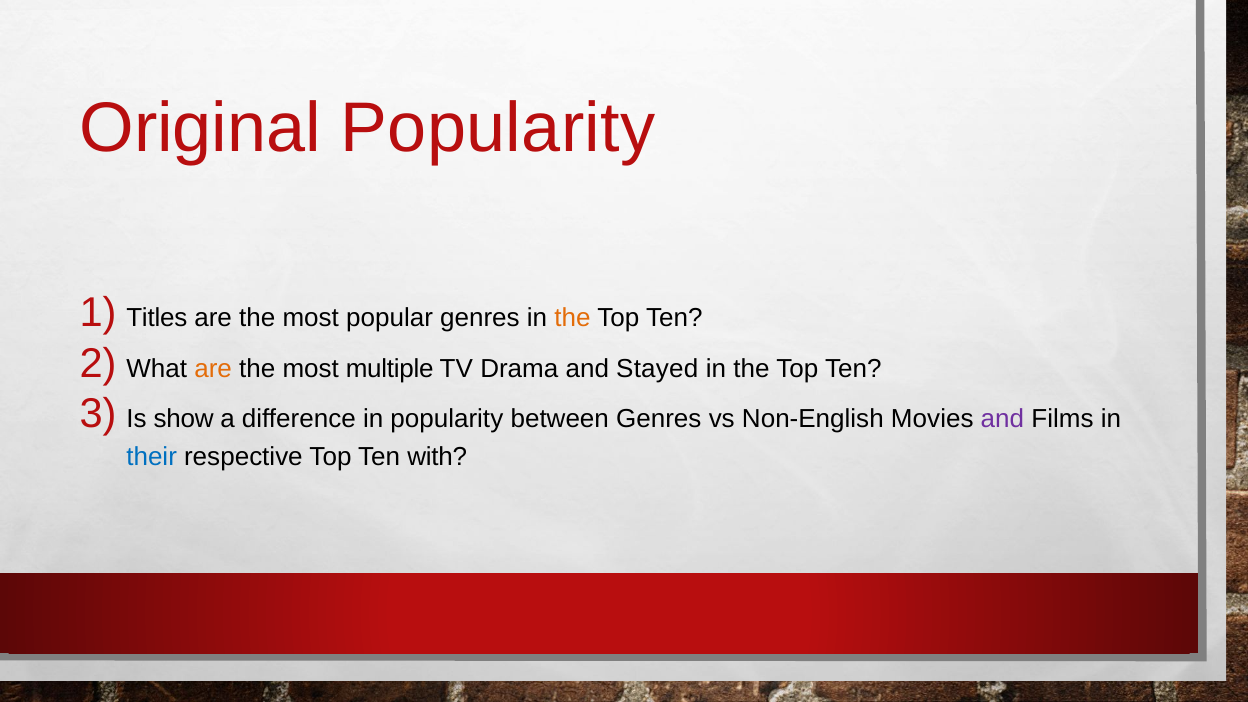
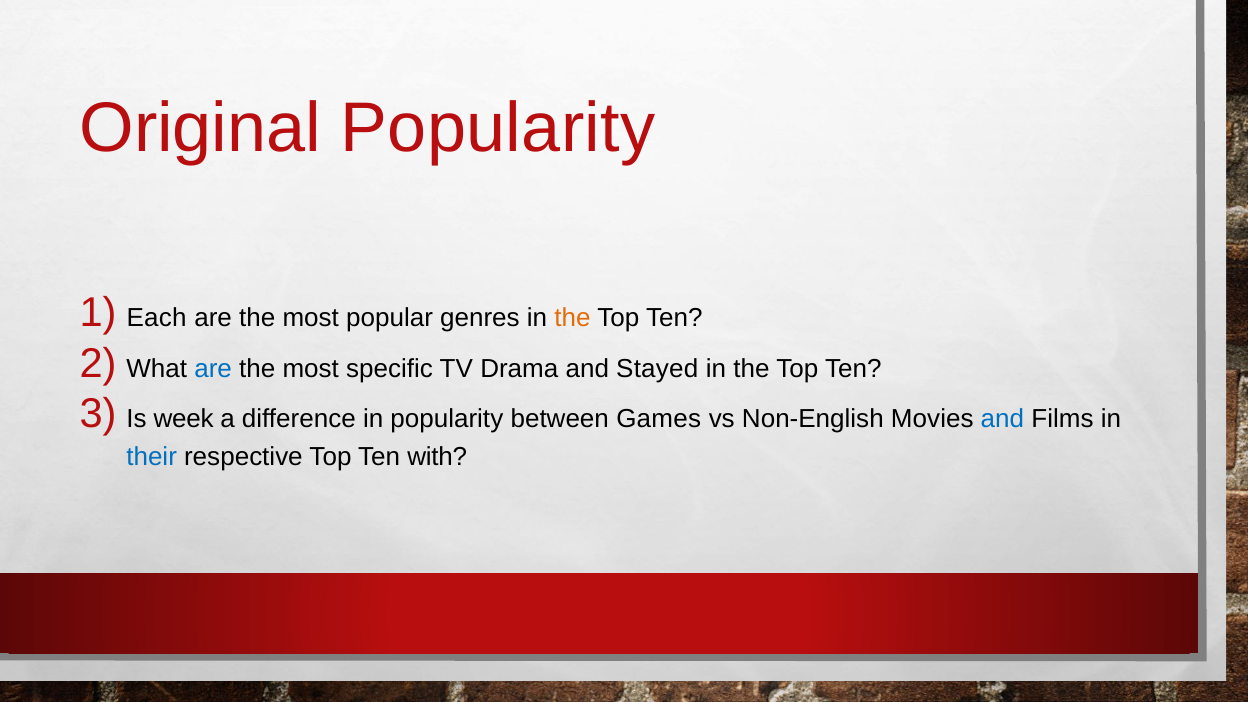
Titles: Titles -> Each
are at (213, 369) colour: orange -> blue
multiple: multiple -> specific
show: show -> week
between Genres: Genres -> Games
and at (1002, 419) colour: purple -> blue
